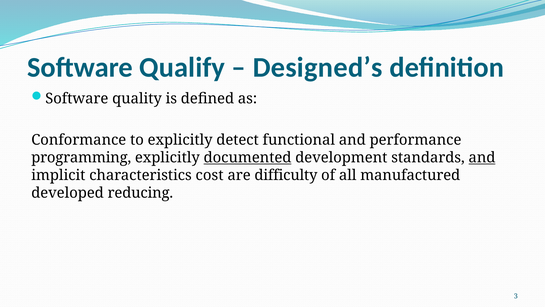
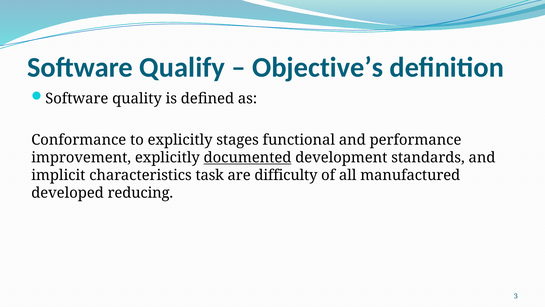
Designed’s: Designed’s -> Objective’s
detect: detect -> stages
programming: programming -> improvement
and at (482, 157) underline: present -> none
cost: cost -> task
